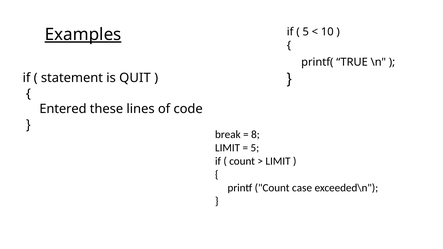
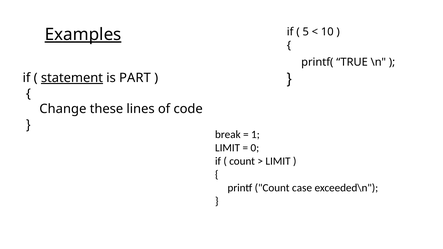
statement underline: none -> present
QUIT: QUIT -> PART
Entered: Entered -> Change
8: 8 -> 1
5 at (255, 148): 5 -> 0
